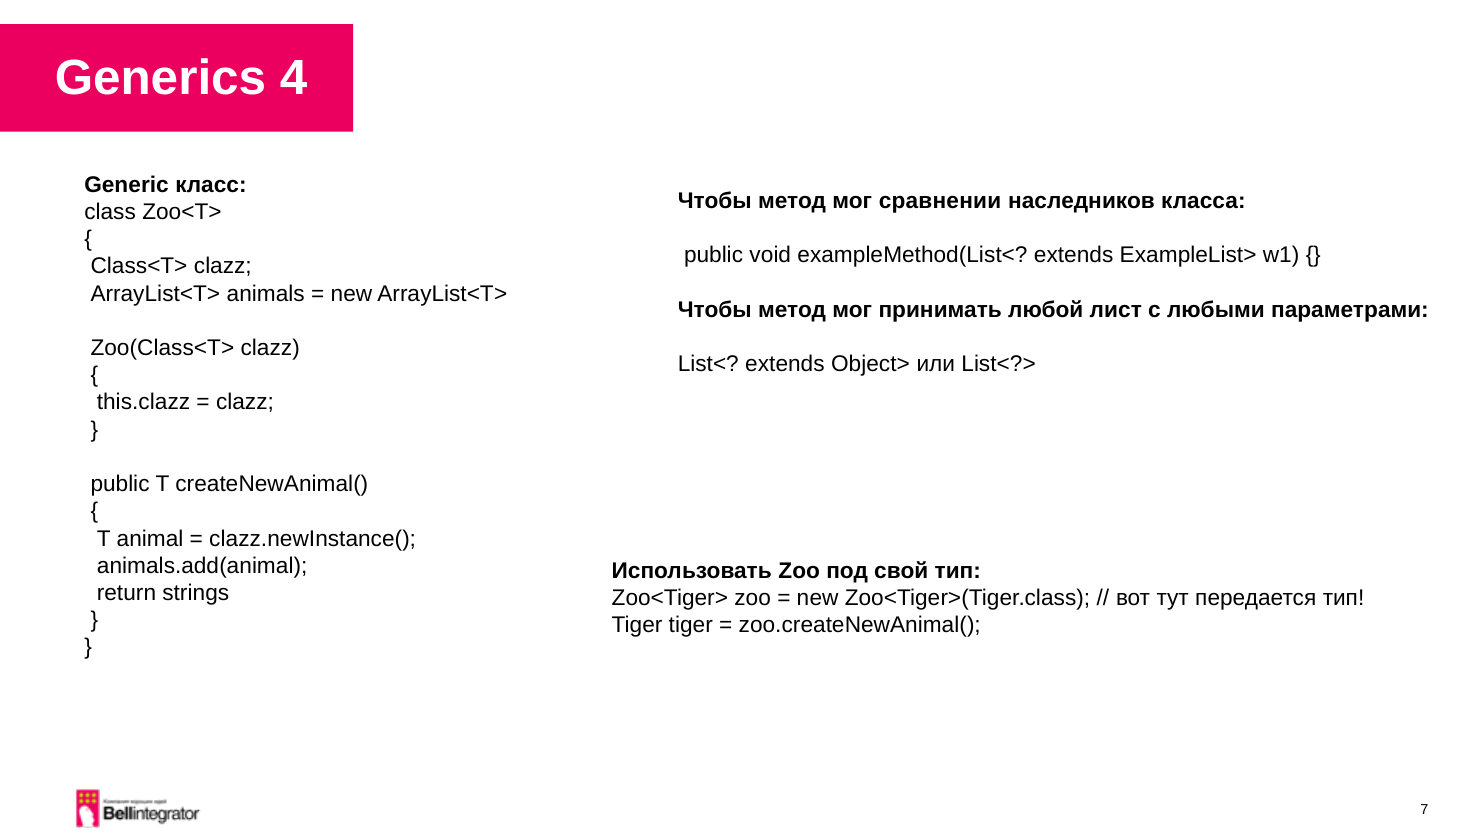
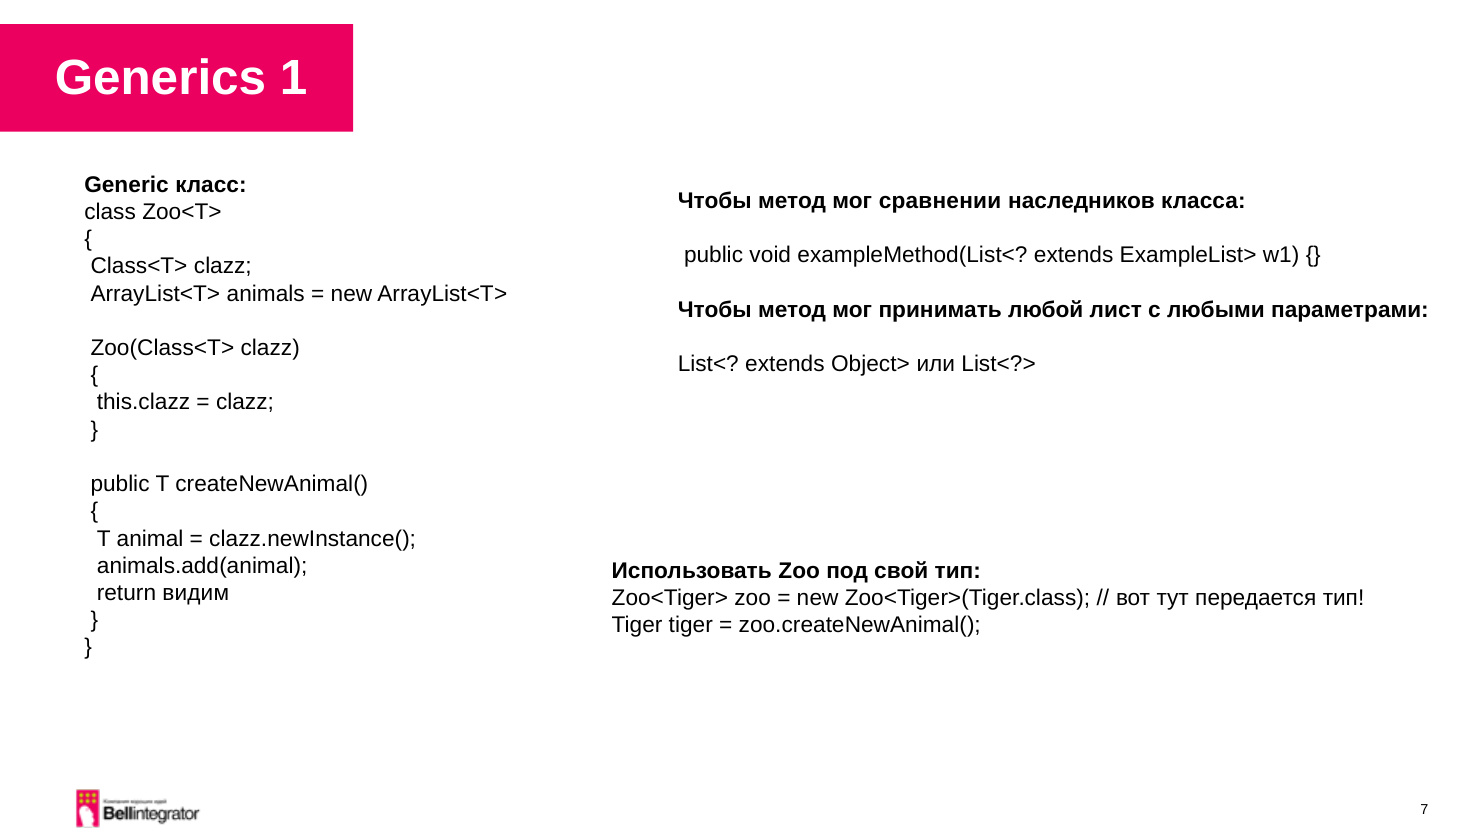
4: 4 -> 1
strings: strings -> видим
